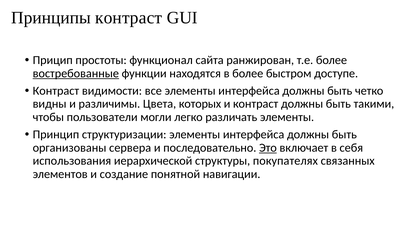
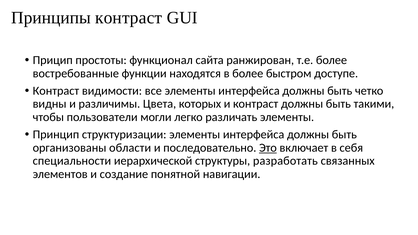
востребованные underline: present -> none
сервера: сервера -> области
использования: использования -> специальности
покупателях: покупателях -> разработать
